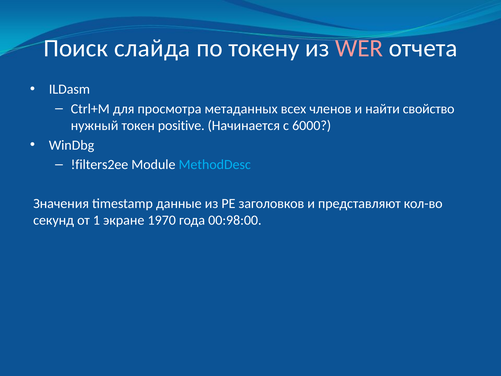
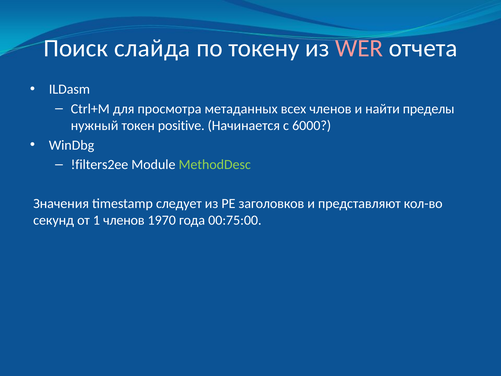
свойство: свойство -> пределы
MethodDesc colour: light blue -> light green
данные: данные -> следует
1 экране: экране -> членов
00:98:00: 00:98:00 -> 00:75:00
